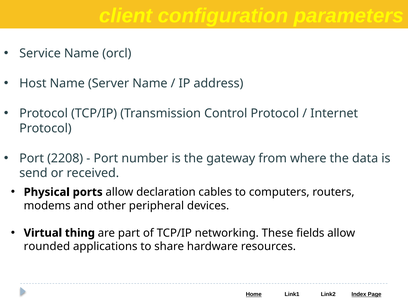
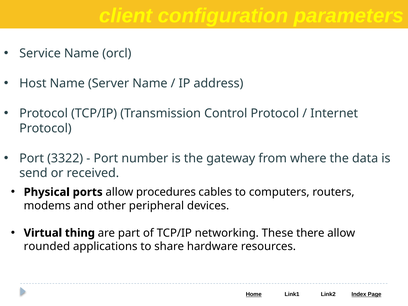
2208: 2208 -> 3322
declaration: declaration -> procedures
fields: fields -> there
